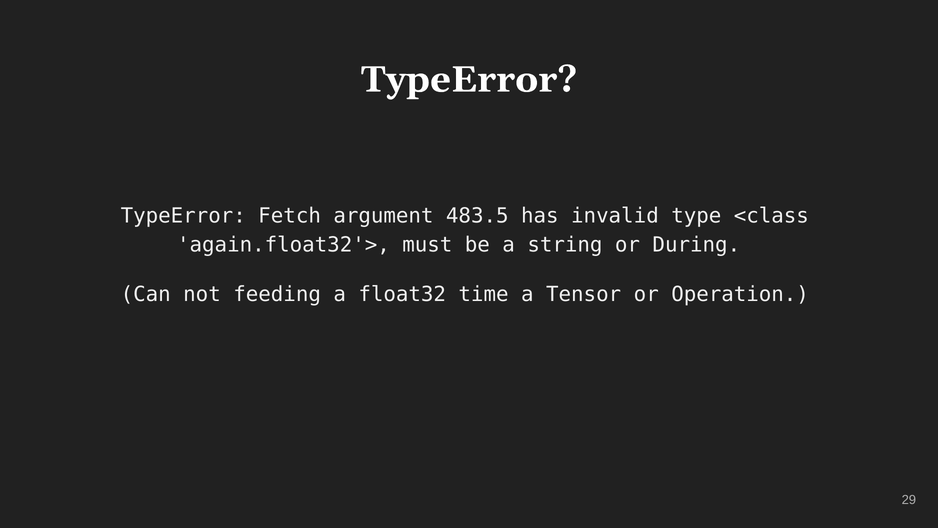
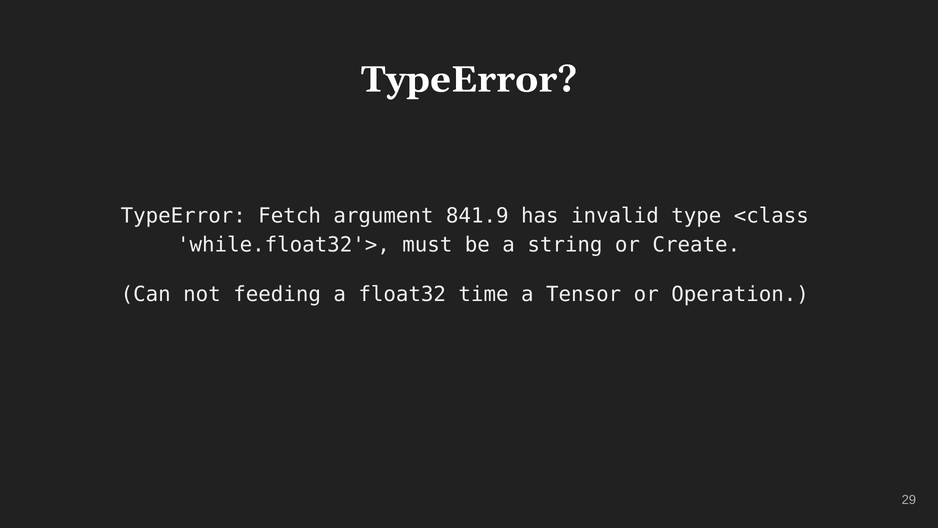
483.5: 483.5 -> 841.9
again.float32'>: again.float32'> -> while.float32'>
During: During -> Create
